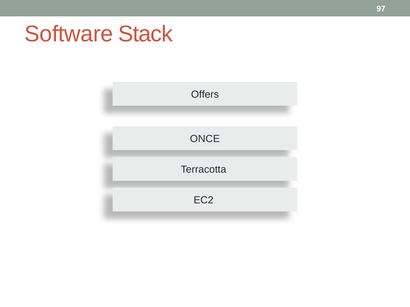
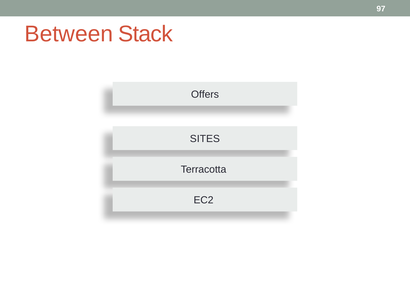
Software: Software -> Between
ONCE: ONCE -> SITES
